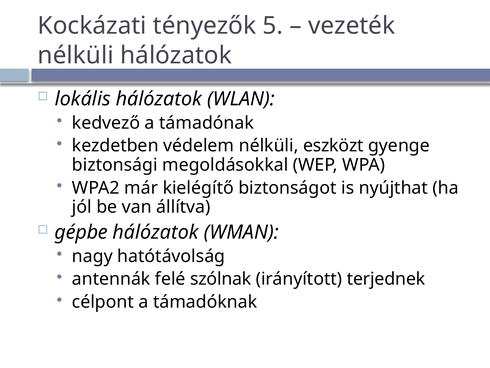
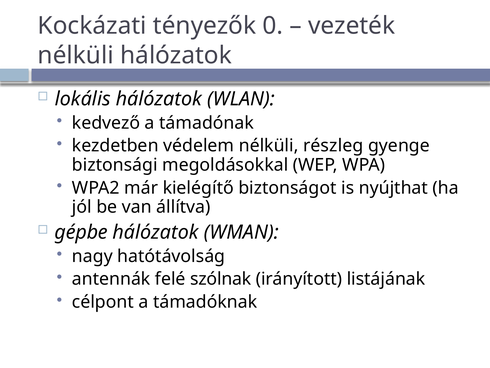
5: 5 -> 0
eszközt: eszközt -> részleg
terjednek: terjednek -> listájának
